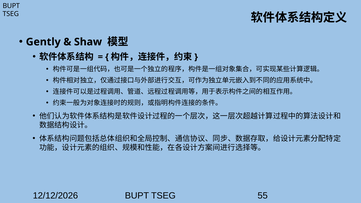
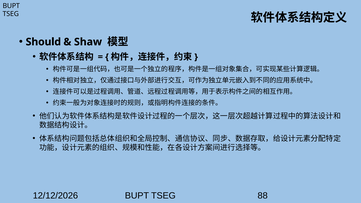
Gently: Gently -> Should
55: 55 -> 88
